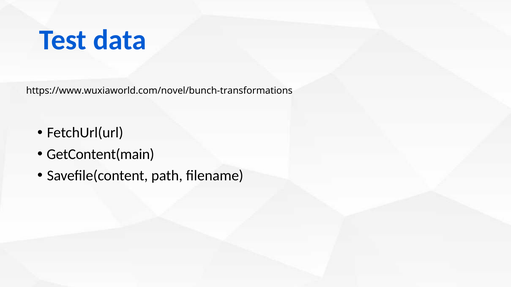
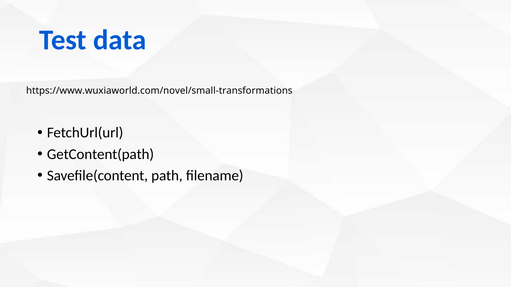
https://www.wuxiaworld.com/novel/bunch-transformations: https://www.wuxiaworld.com/novel/bunch-transformations -> https://www.wuxiaworld.com/novel/small-transformations
GetContent(main: GetContent(main -> GetContent(path
